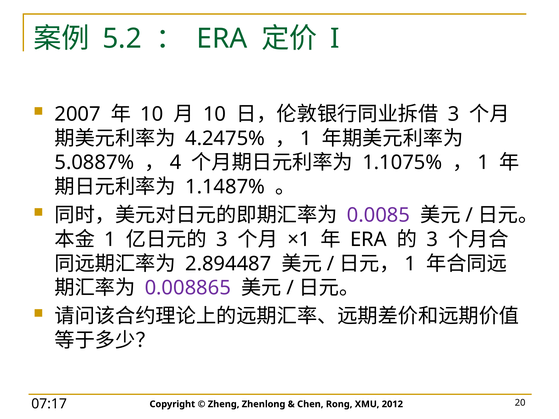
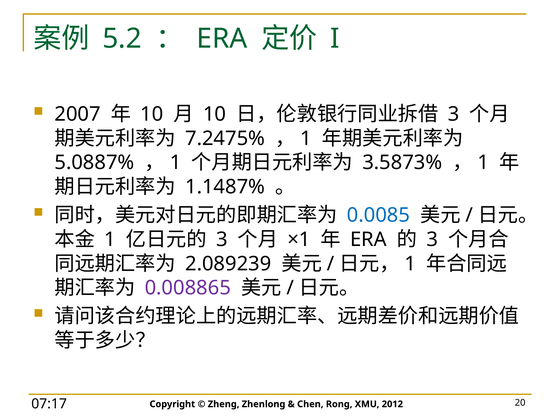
4.2475%: 4.2475% -> 7.2475%
4 at (175, 163): 4 -> 1
1.1075%: 1.1075% -> 3.5873%
0.0085 colour: purple -> blue
2.894487: 2.894487 -> 2.089239
